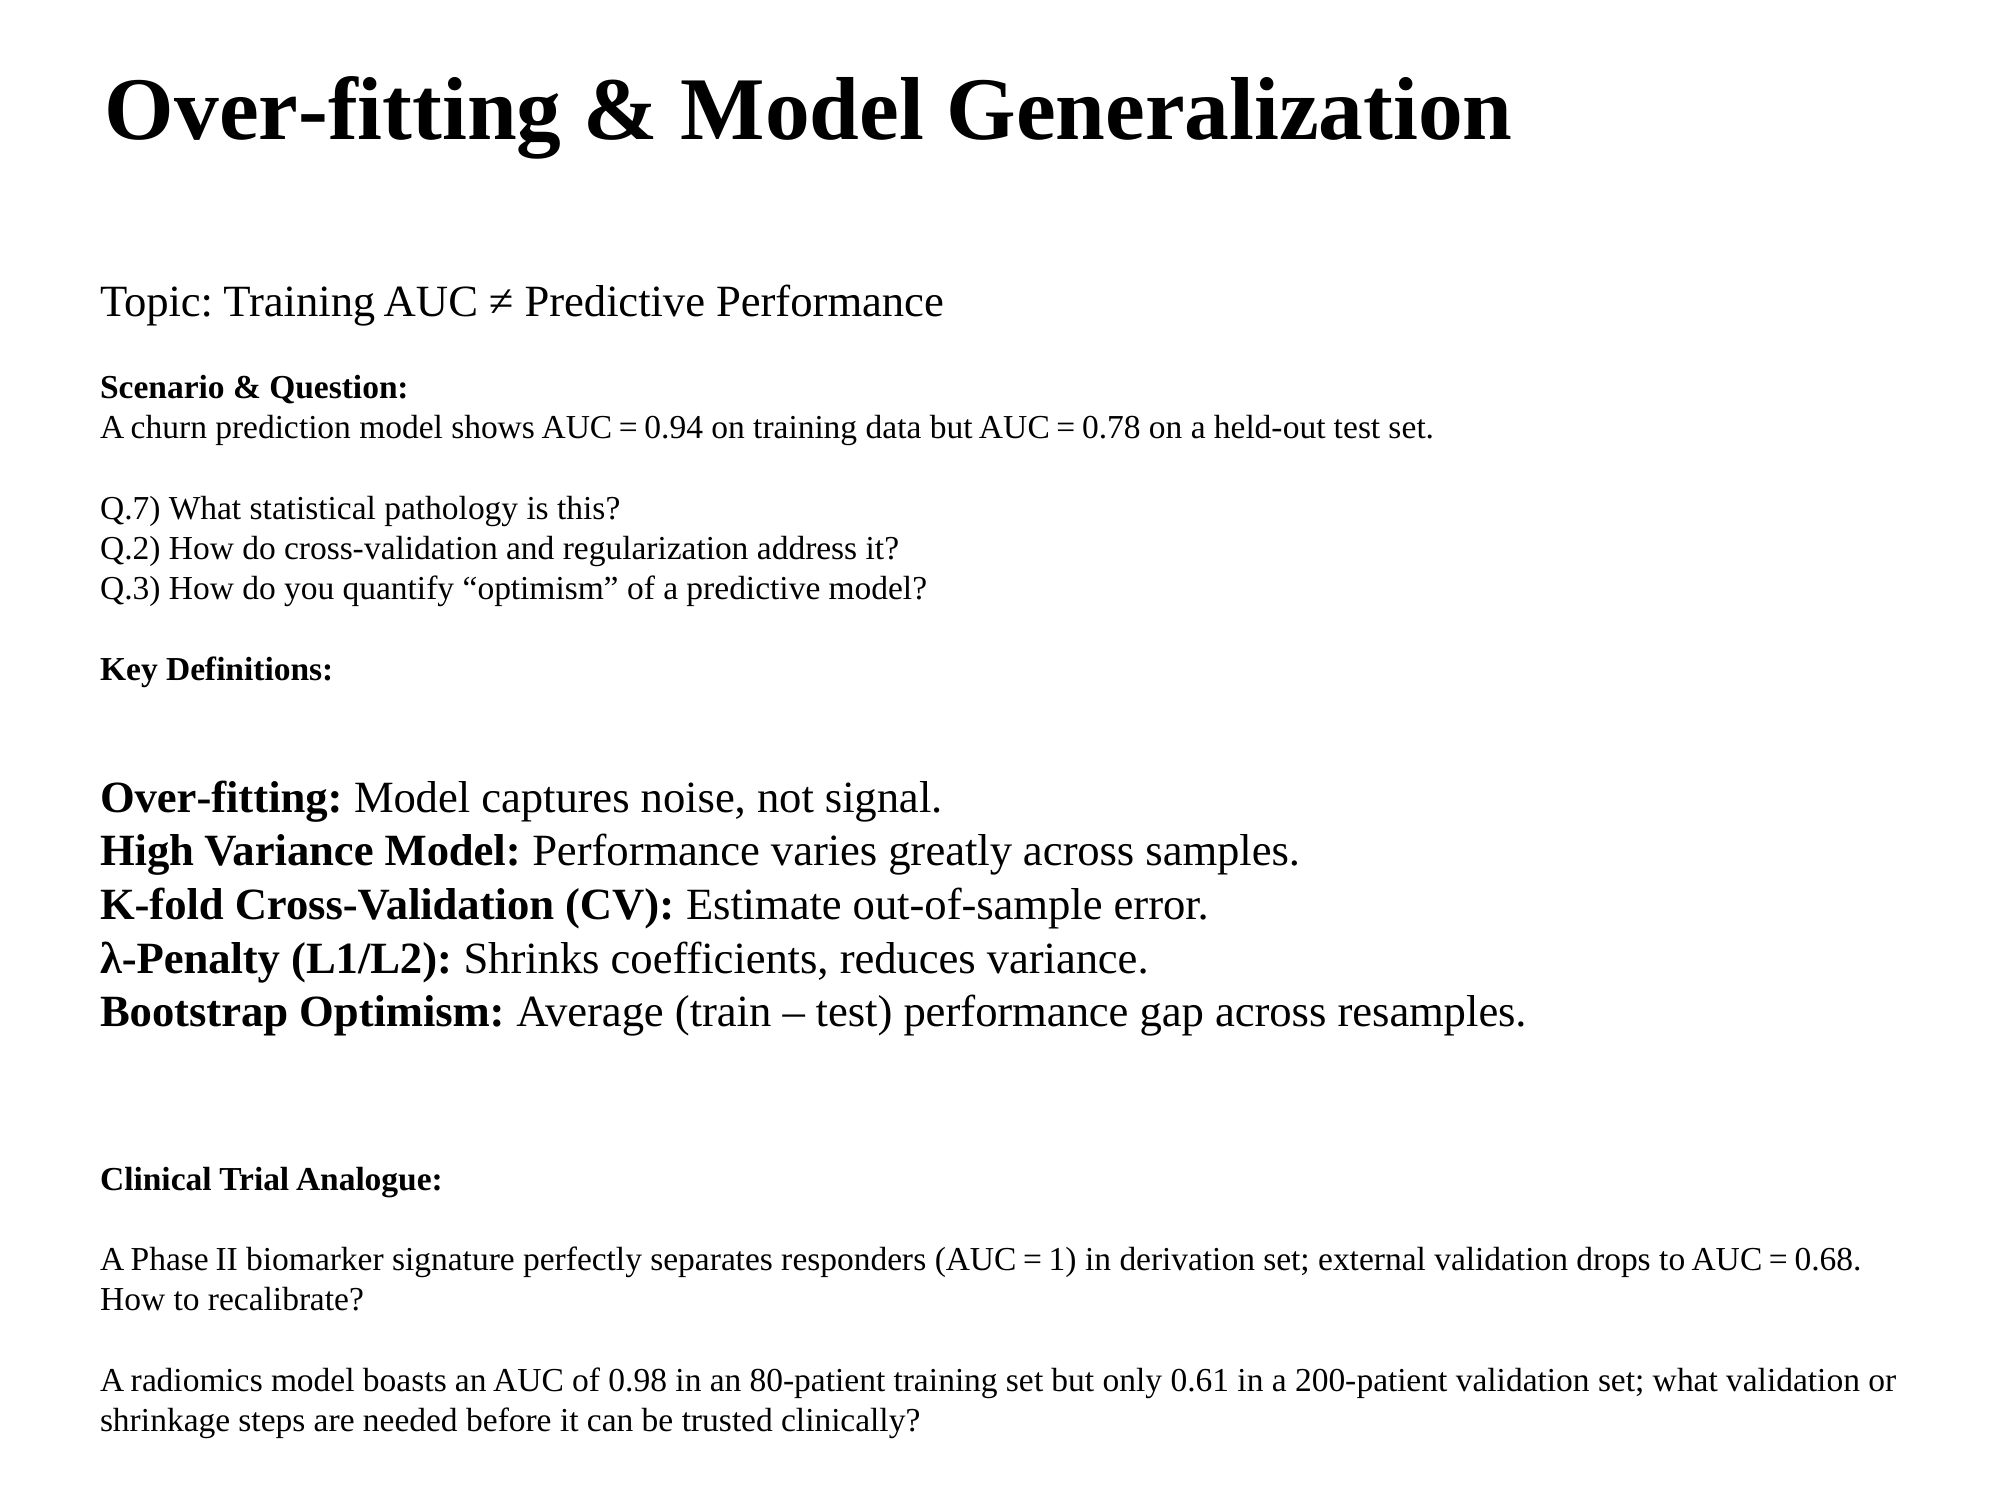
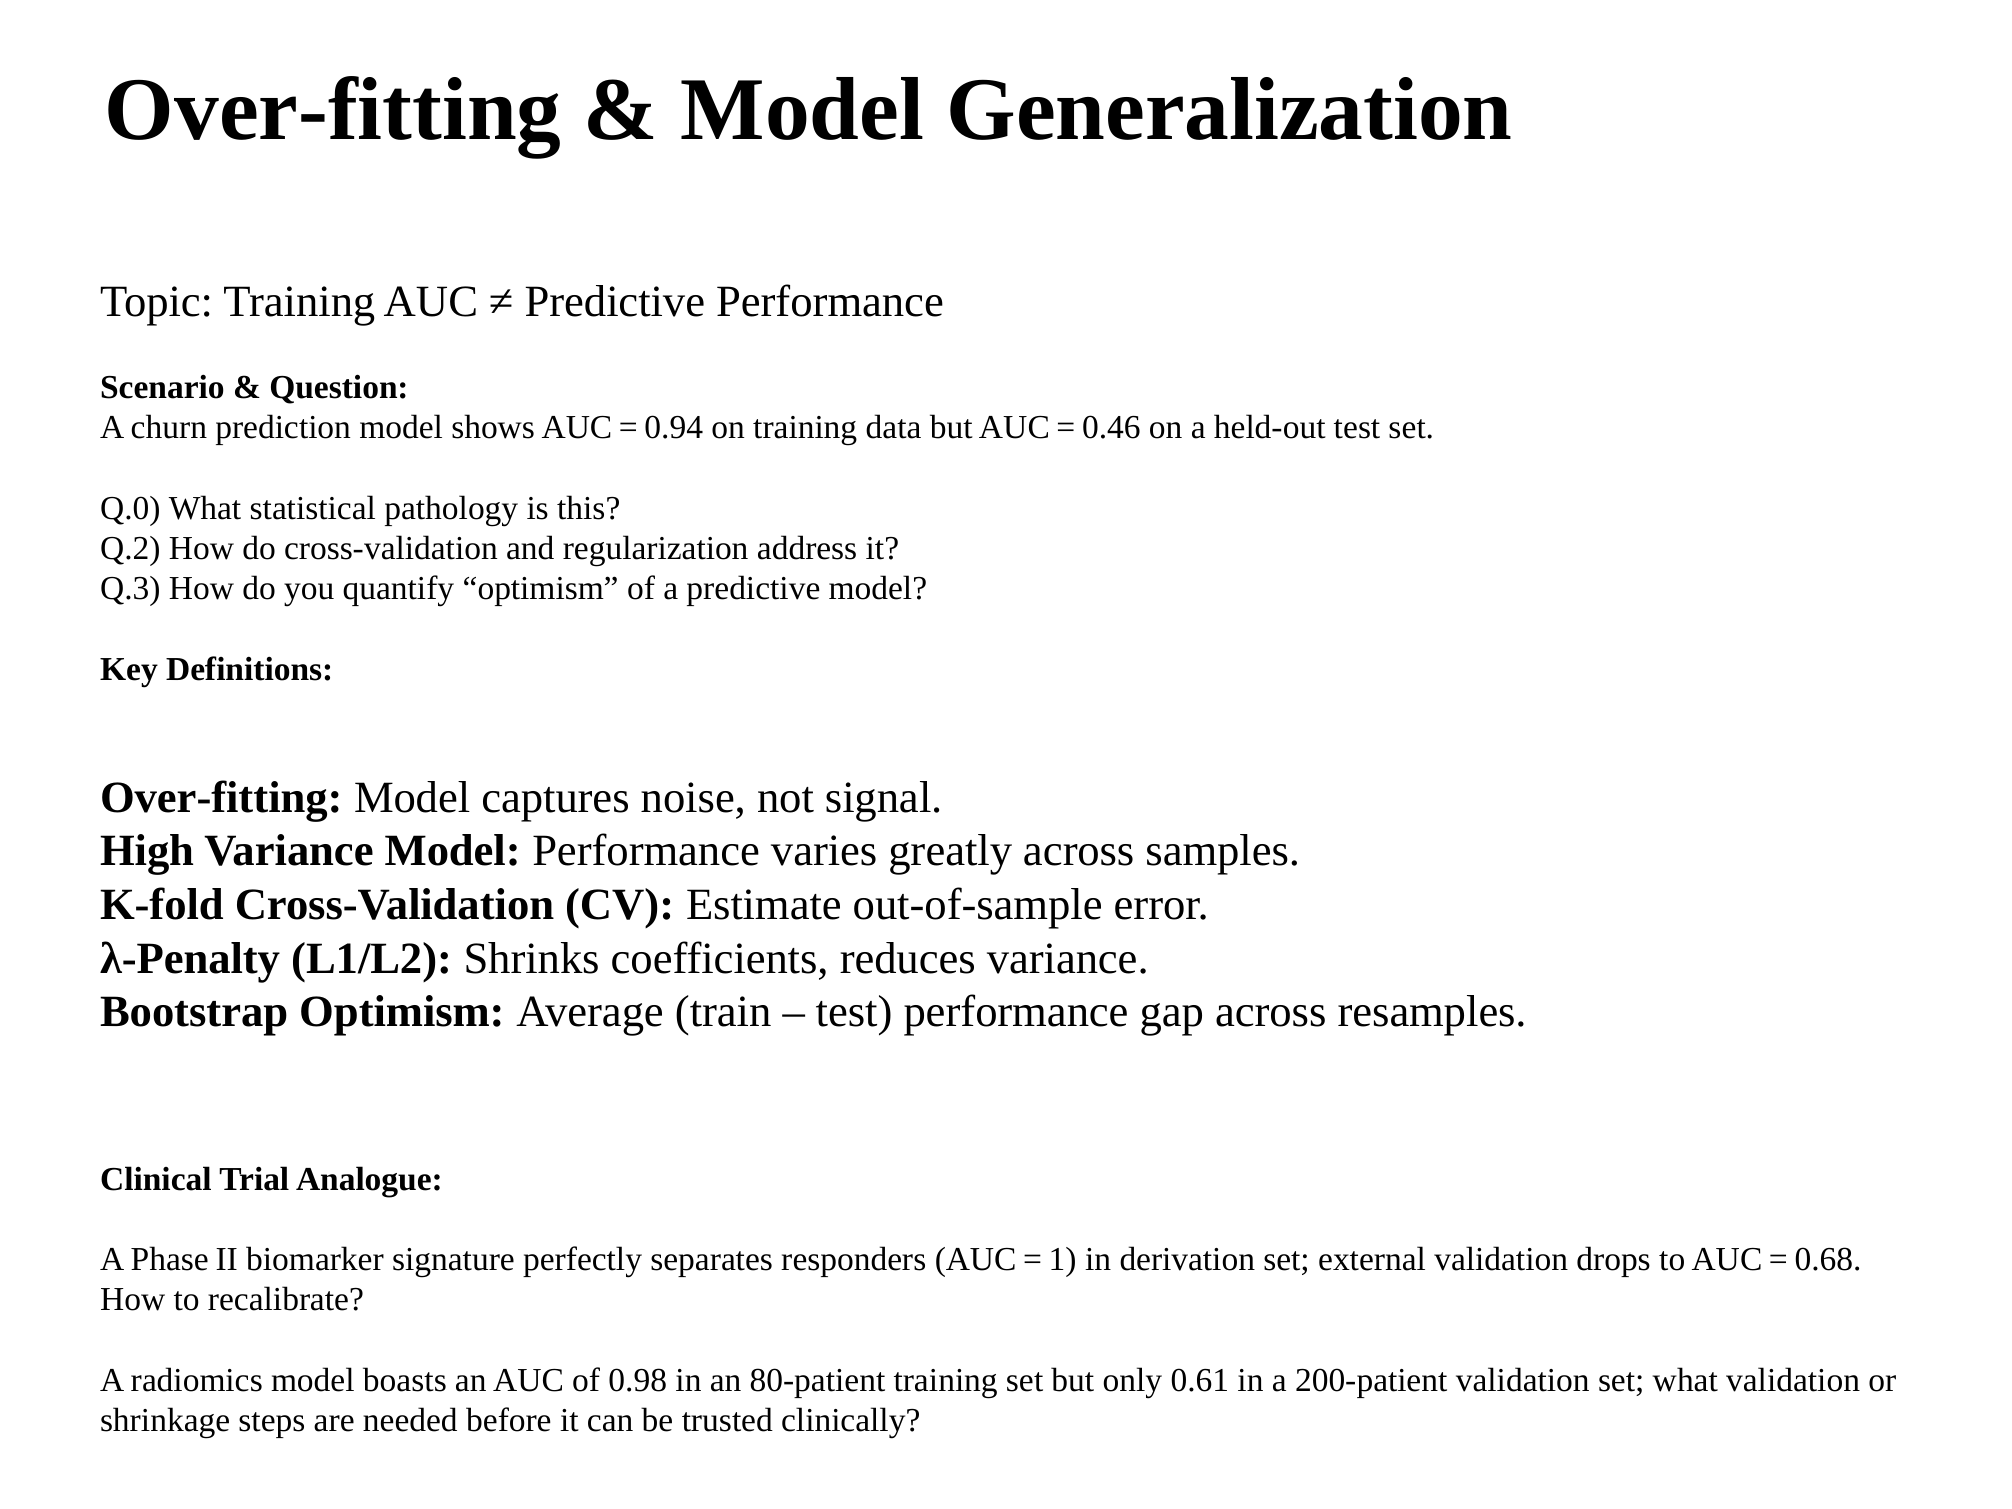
0.78: 0.78 -> 0.46
Q.7: Q.7 -> Q.0
